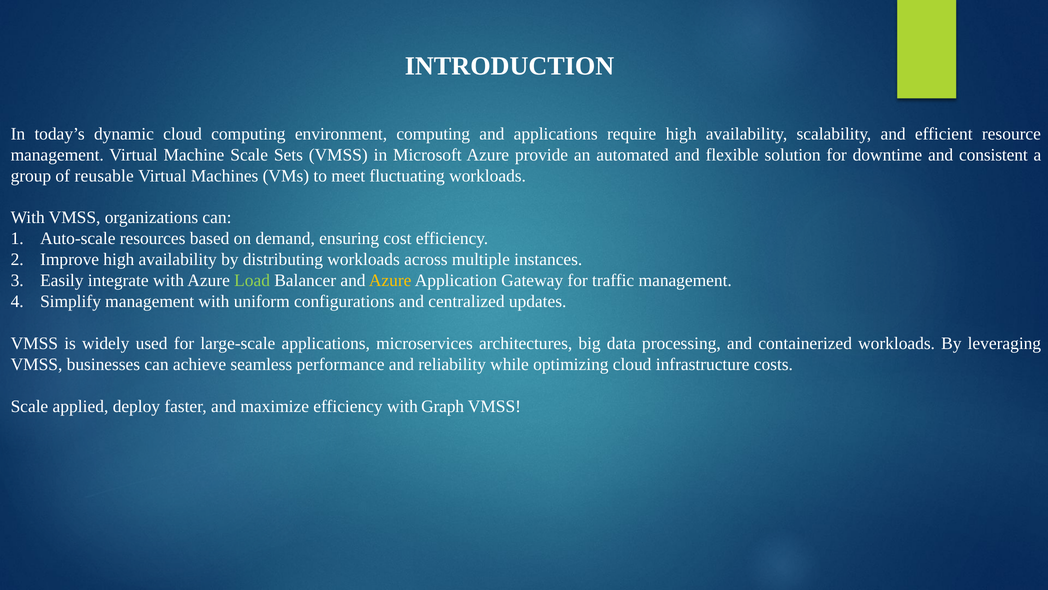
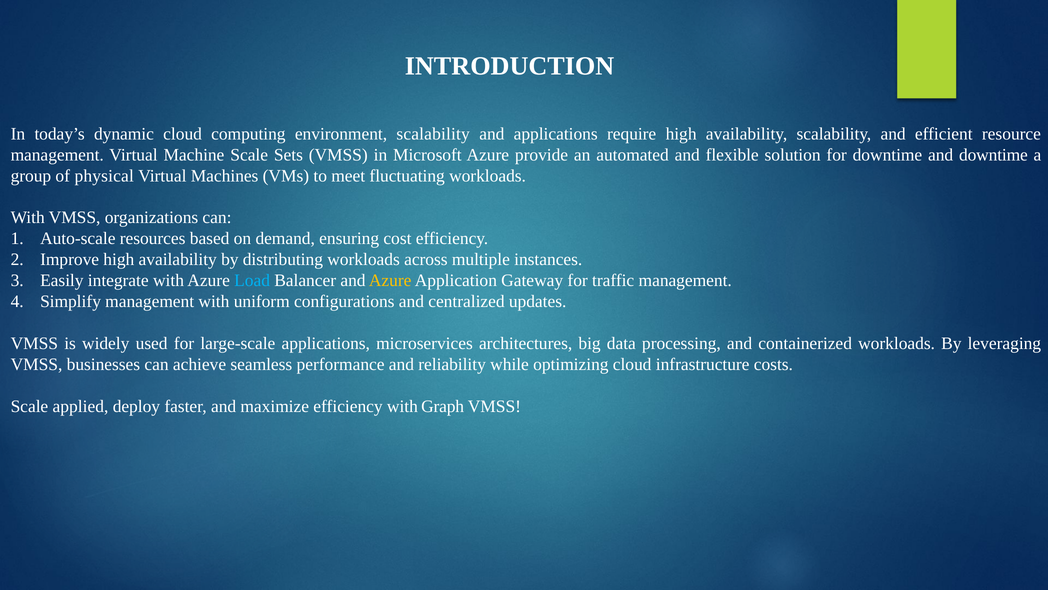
environment computing: computing -> scalability
and consistent: consistent -> downtime
reusable: reusable -> physical
Load colour: light green -> light blue
